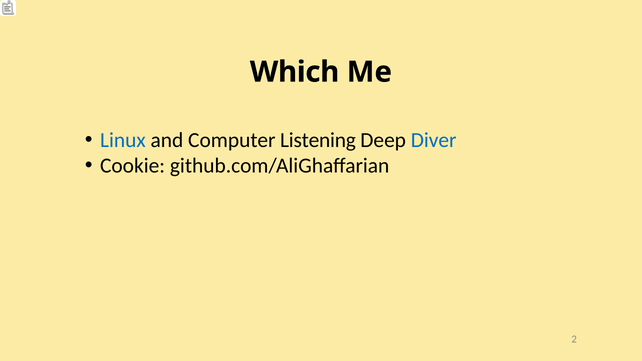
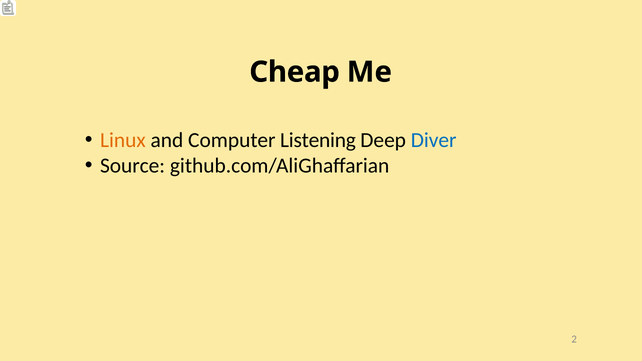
Which: Which -> Cheap
Linux colour: blue -> orange
Cookie: Cookie -> Source
